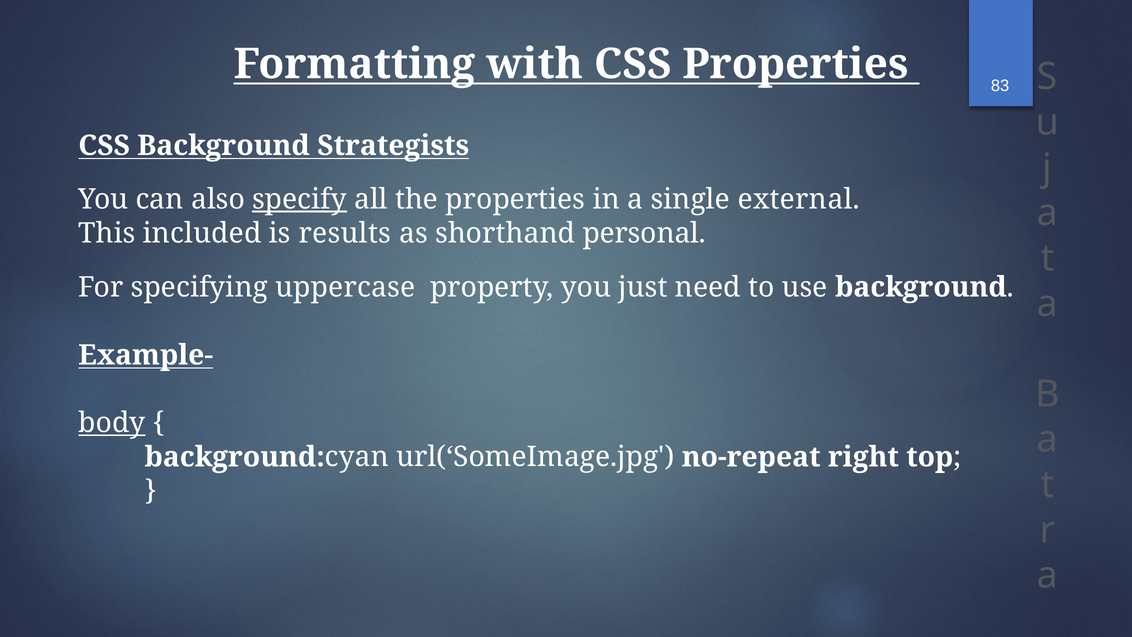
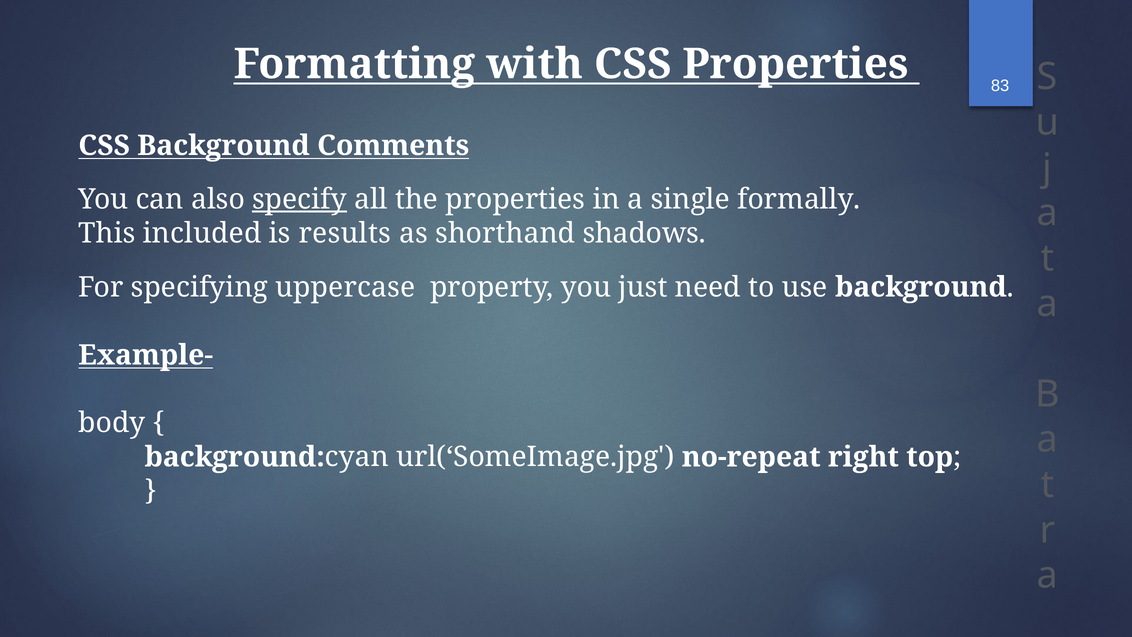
Strategists: Strategists -> Comments
external: external -> formally
personal: personal -> shadows
body underline: present -> none
